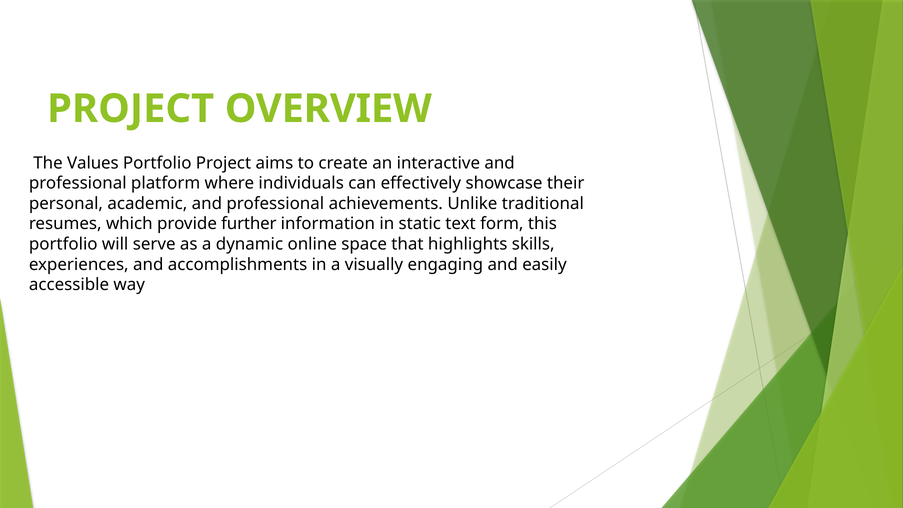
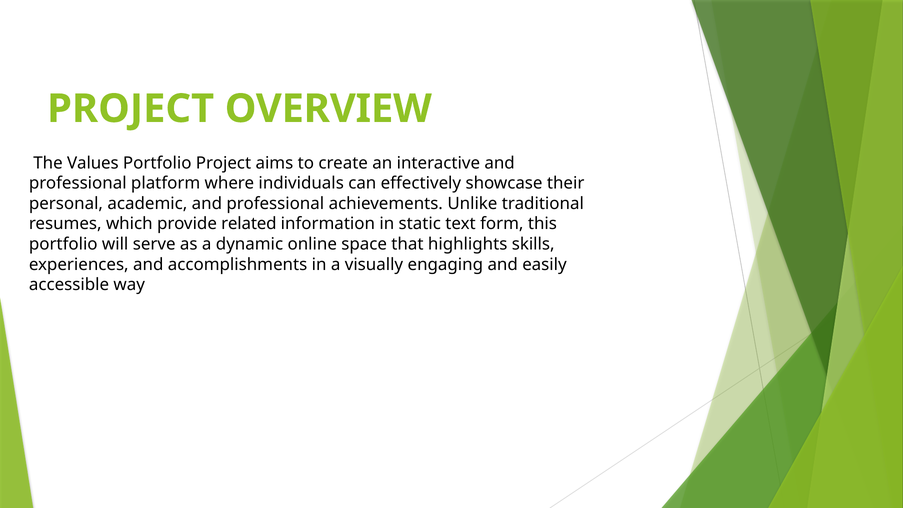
further: further -> related
